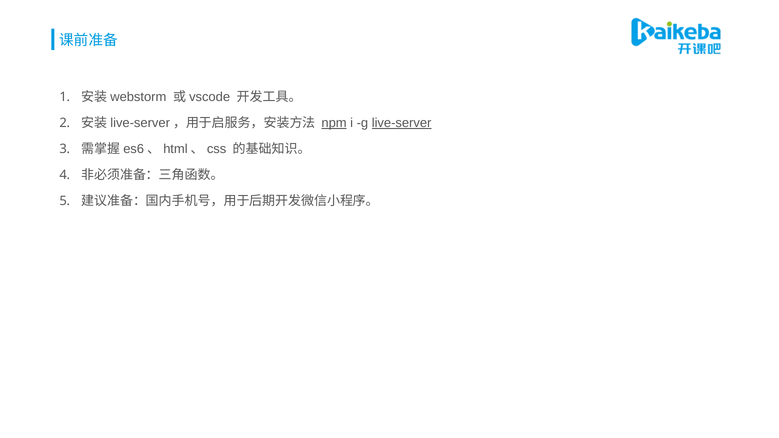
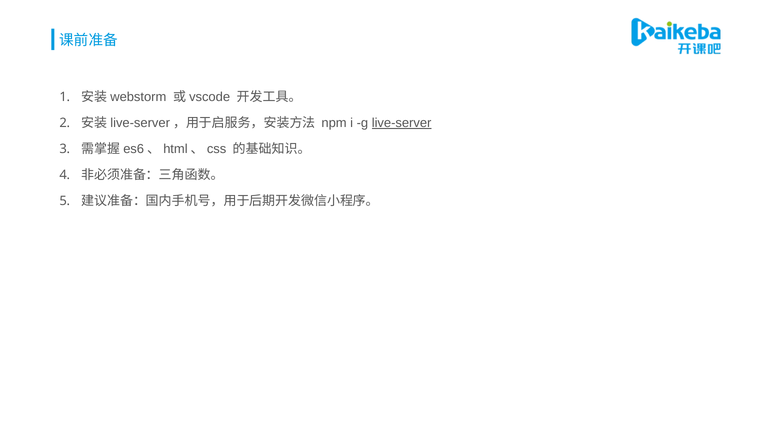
npm underline: present -> none
